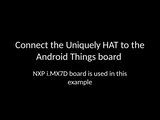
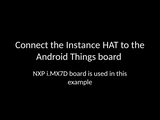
Uniquely: Uniquely -> Instance
